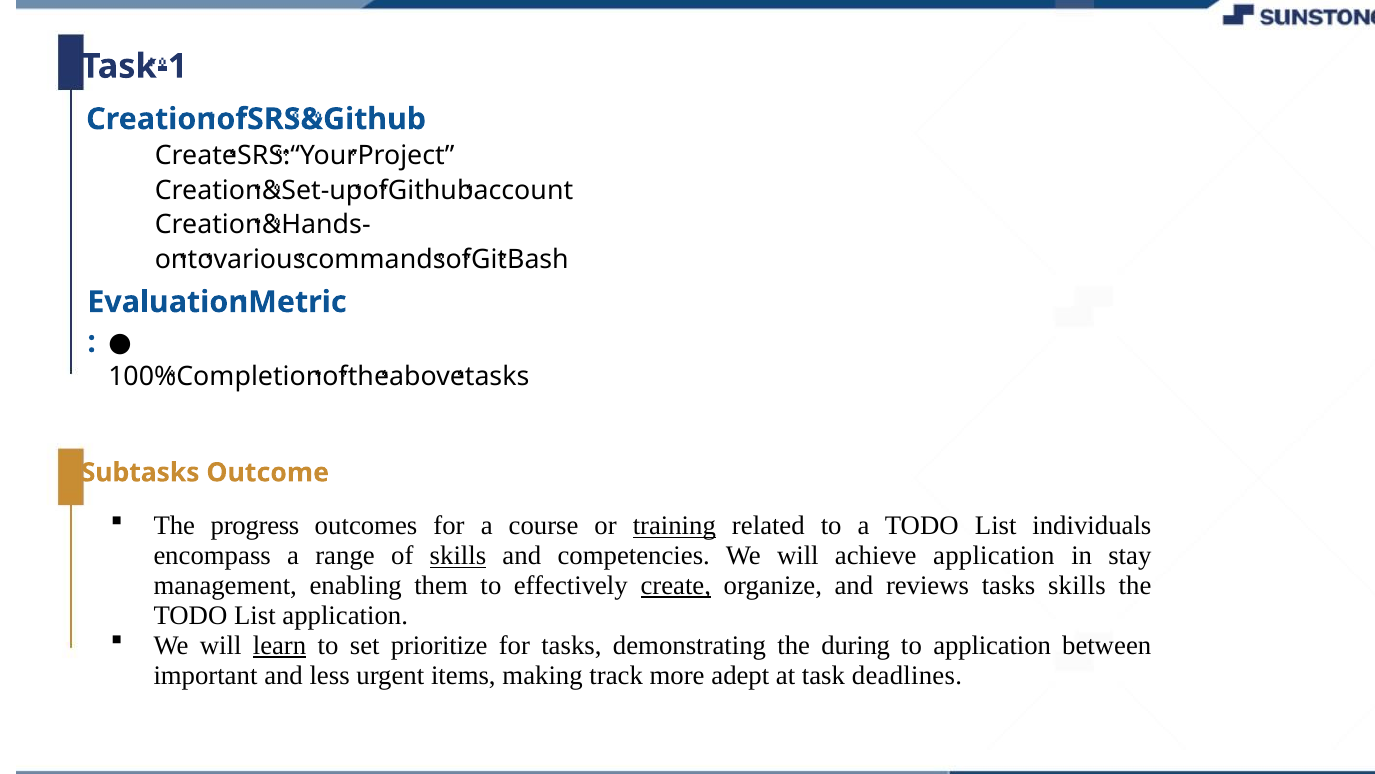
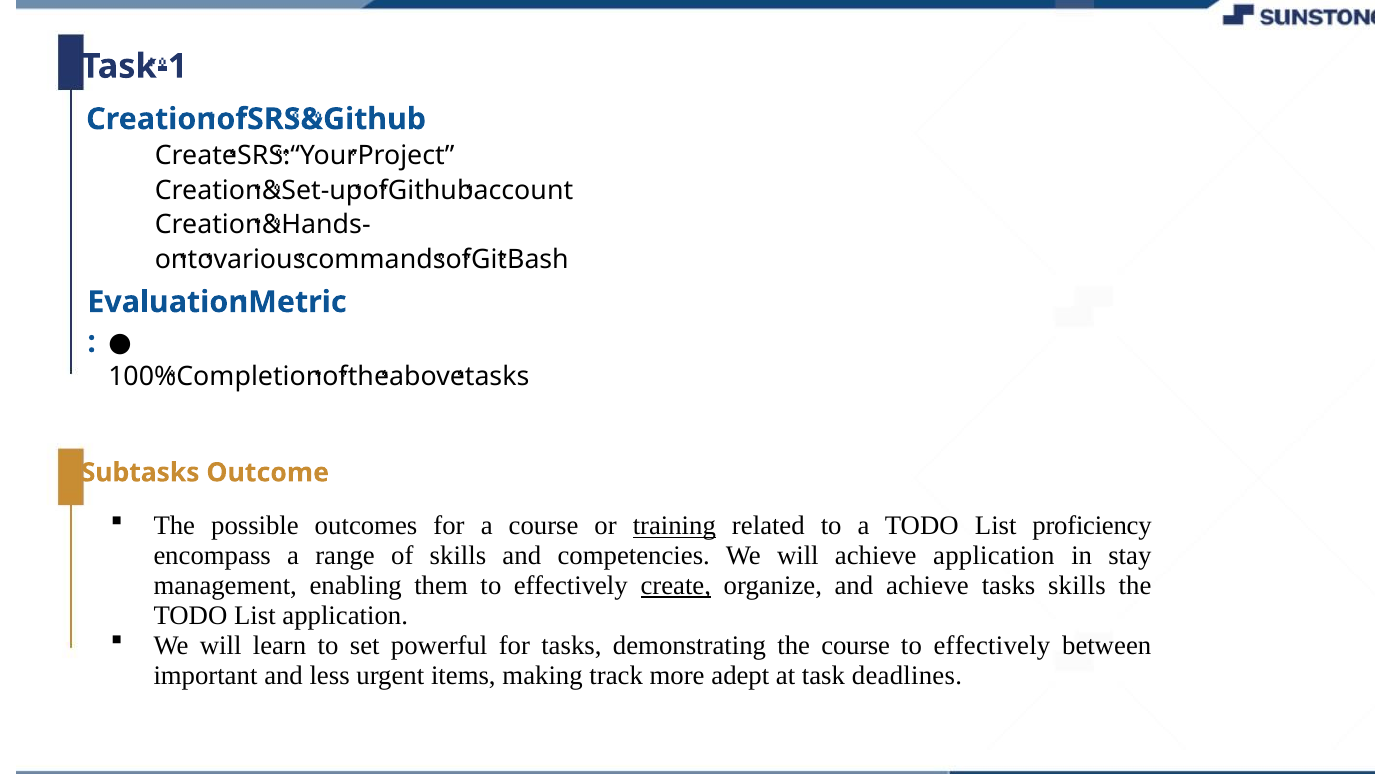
progress: progress -> possible
individuals: individuals -> proficiency
skills at (458, 555) underline: present -> none
and reviews: reviews -> achieve
learn underline: present -> none
prioritize: prioritize -> powerful
the during: during -> course
application at (992, 645): application -> effectively
